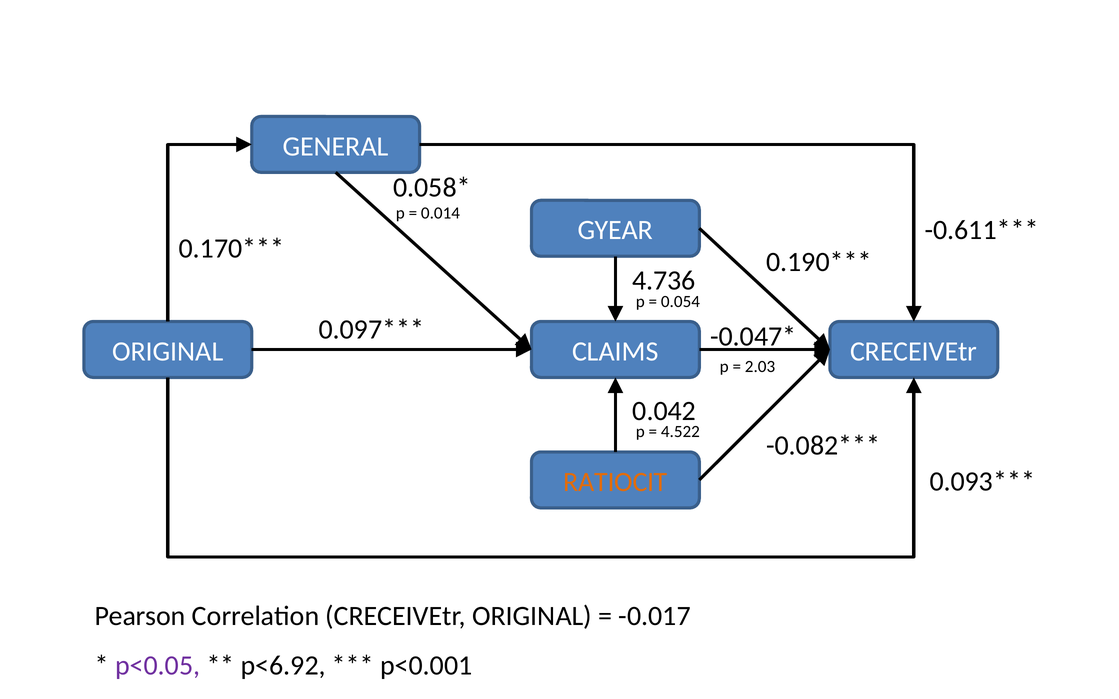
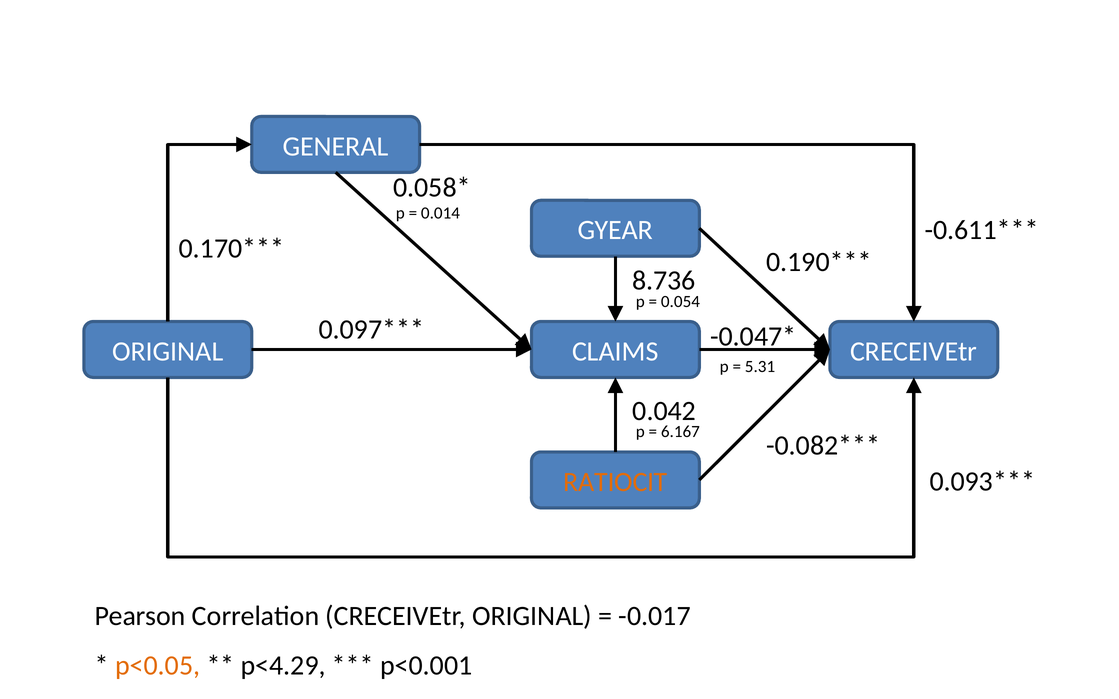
4.736: 4.736 -> 8.736
2.03: 2.03 -> 5.31
4.522: 4.522 -> 6.167
p<0.05 colour: purple -> orange
p<6.92: p<6.92 -> p<4.29
